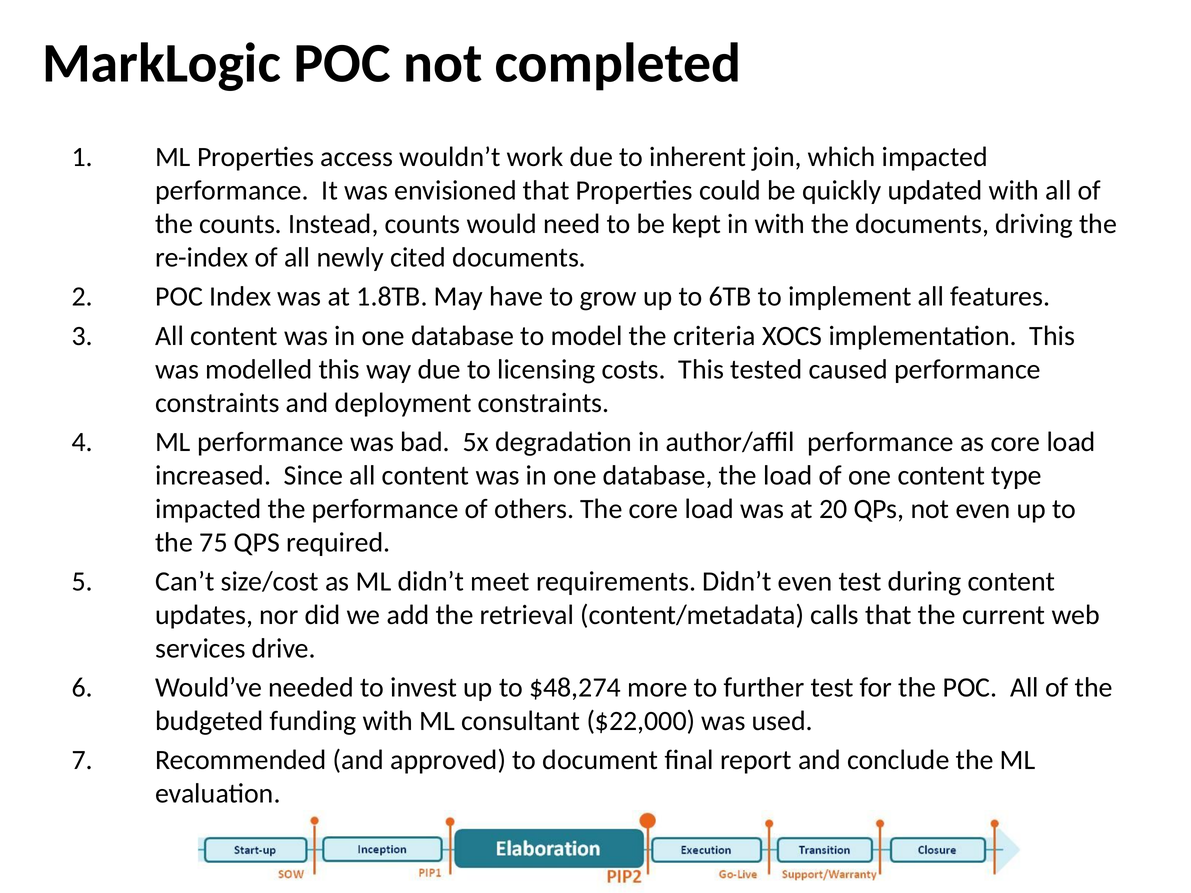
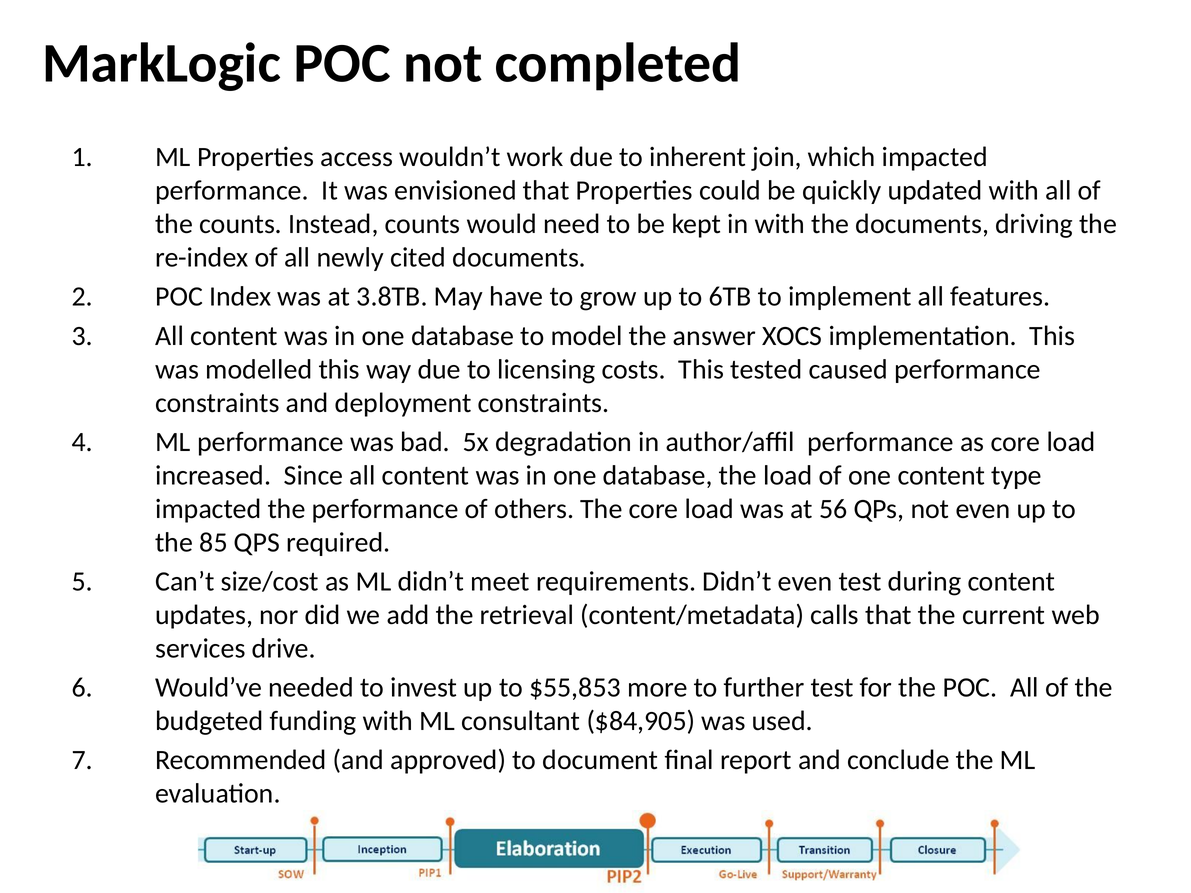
1.8TB: 1.8TB -> 3.8TB
criteria: criteria -> answer
20: 20 -> 56
75: 75 -> 85
$48,274: $48,274 -> $55,853
$22,000: $22,000 -> $84,905
